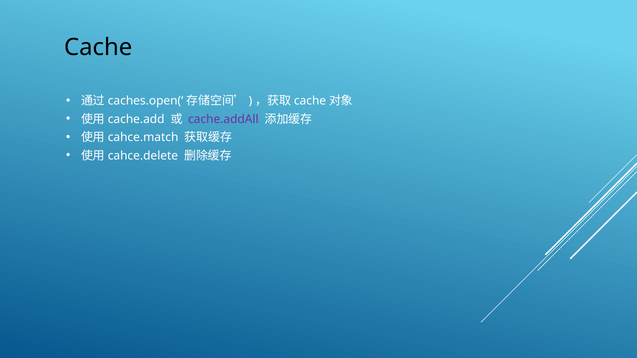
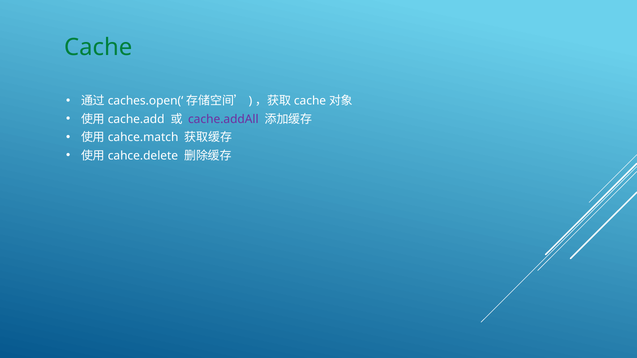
Cache colour: black -> green
